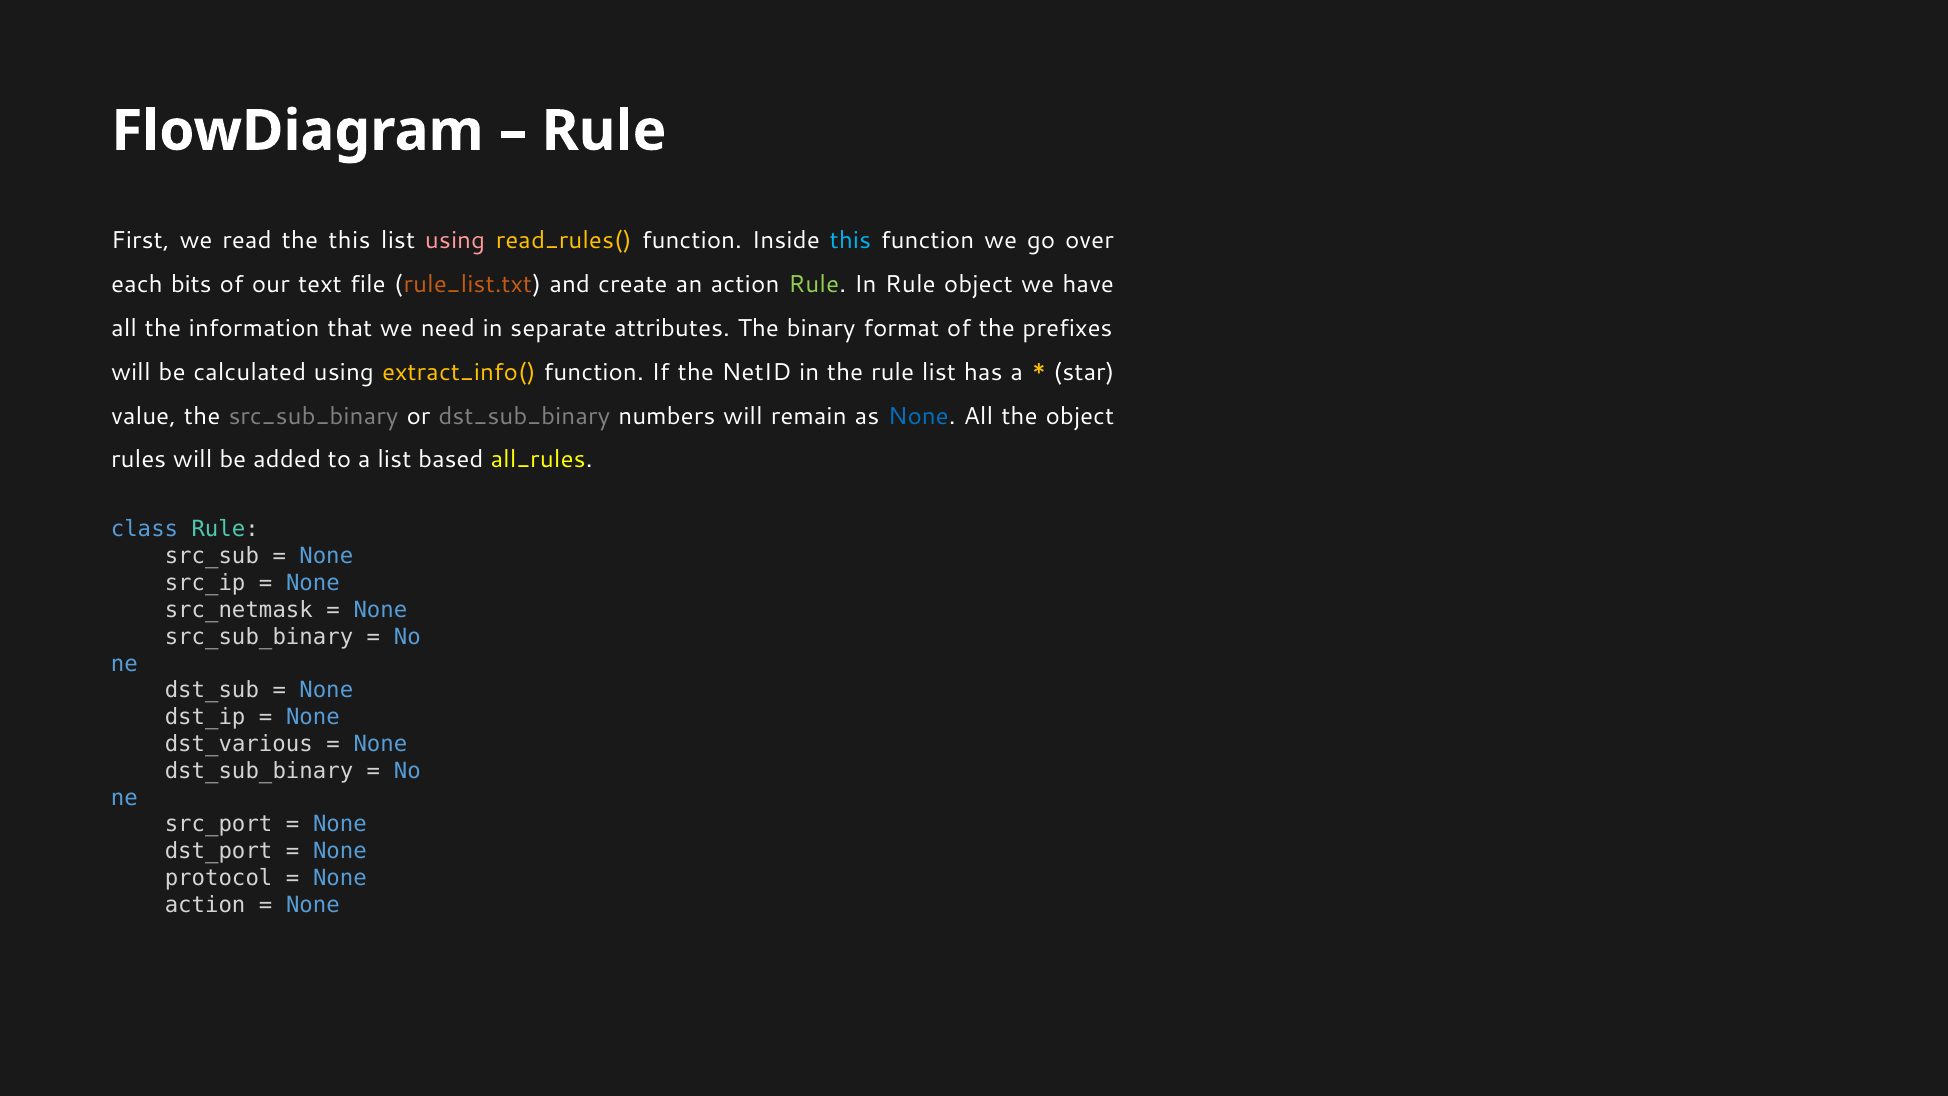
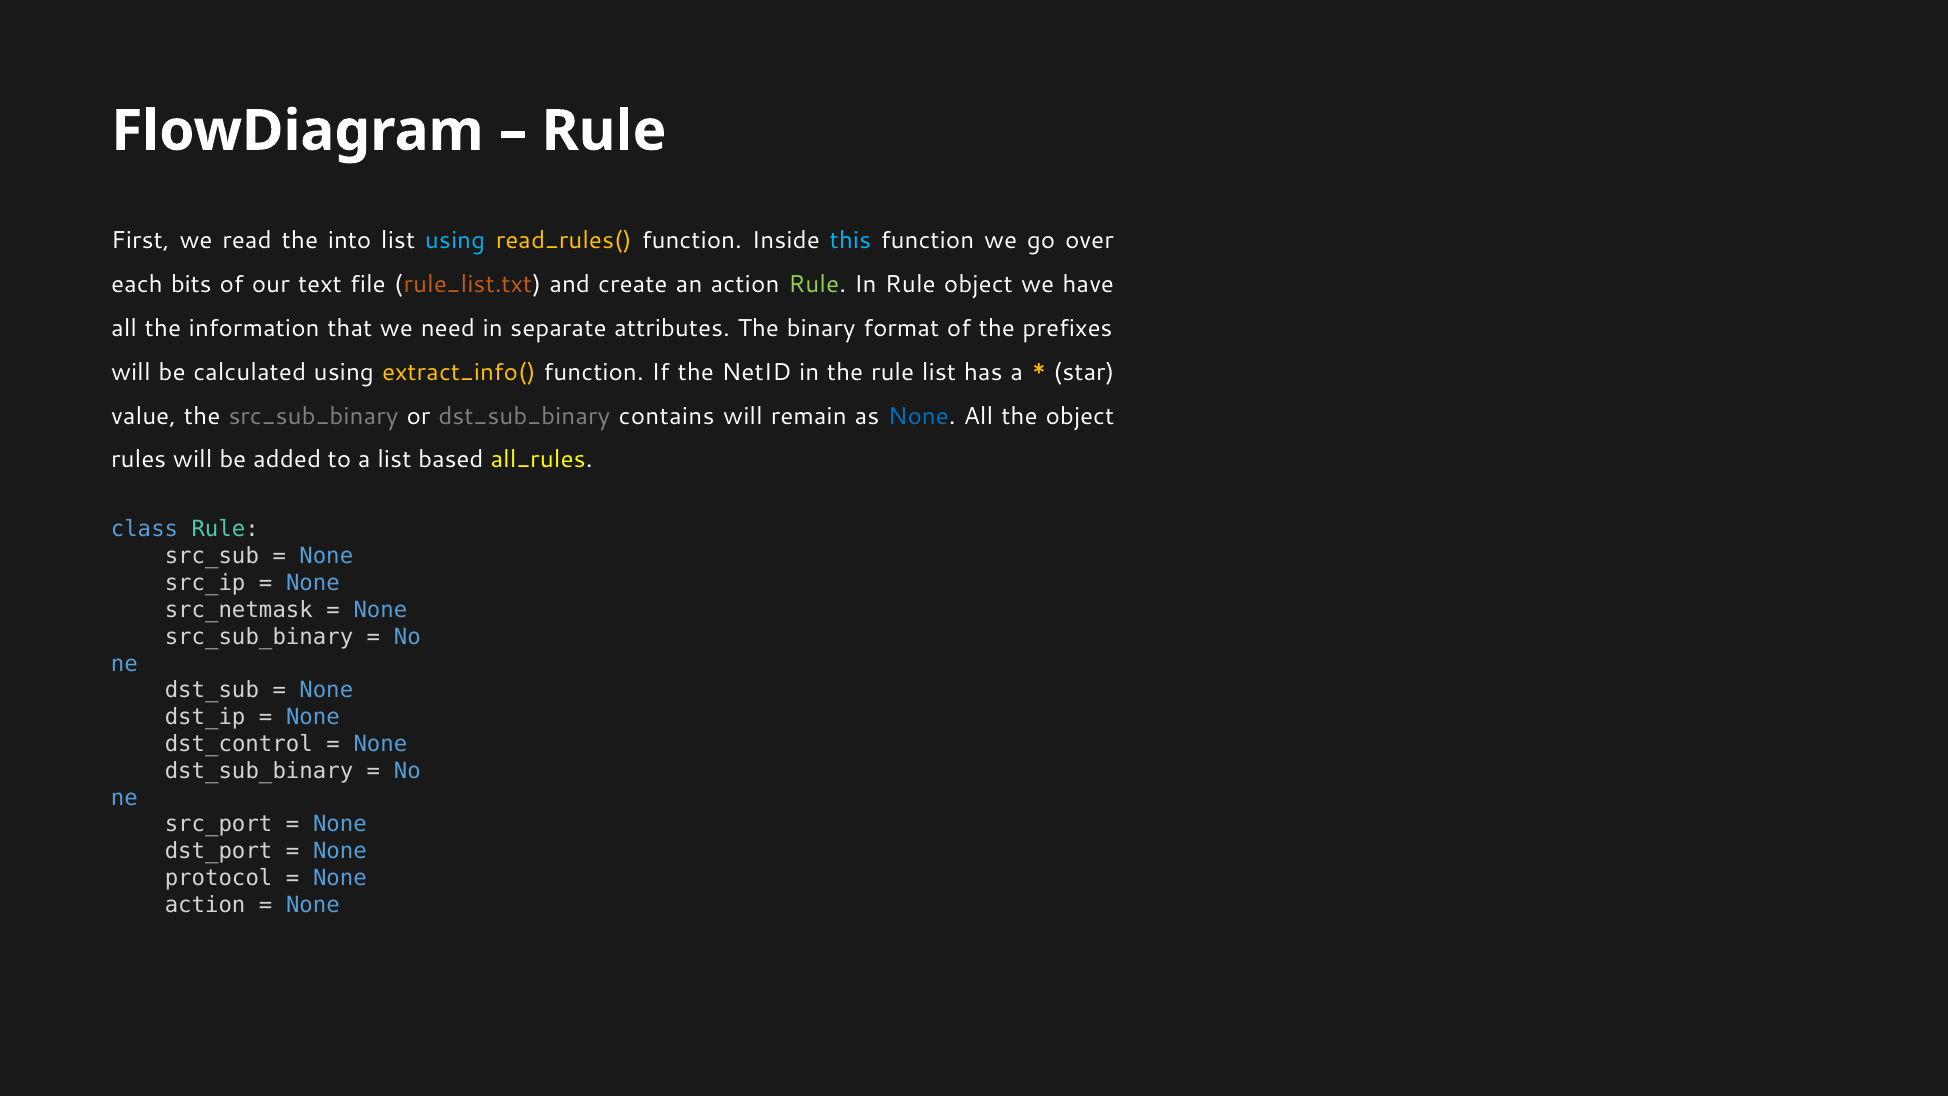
the this: this -> into
using at (455, 241) colour: pink -> light blue
numbers: numbers -> contains
dst_various: dst_various -> dst_control
